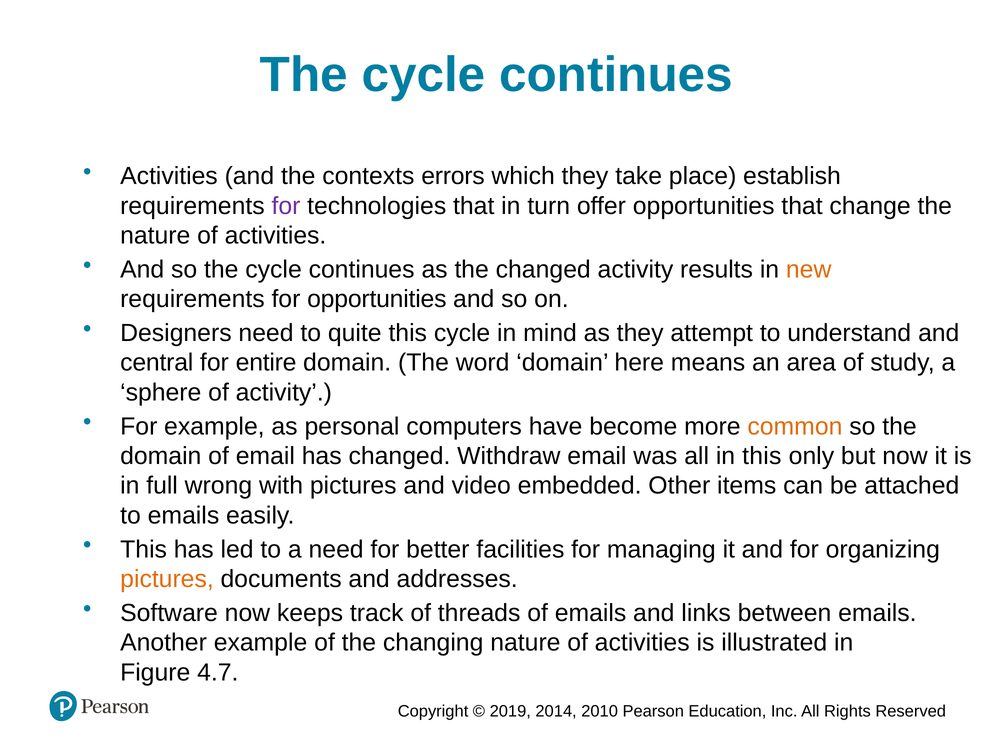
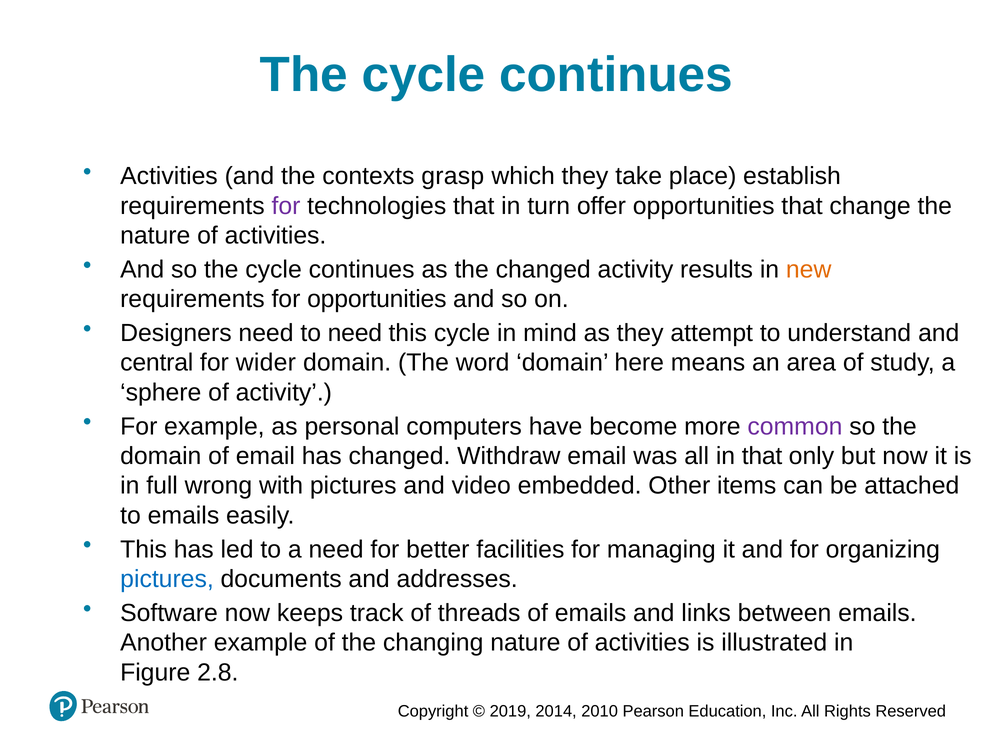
errors: errors -> grasp
to quite: quite -> need
entire: entire -> wider
common colour: orange -> purple
in this: this -> that
pictures at (167, 579) colour: orange -> blue
4.7: 4.7 -> 2.8
